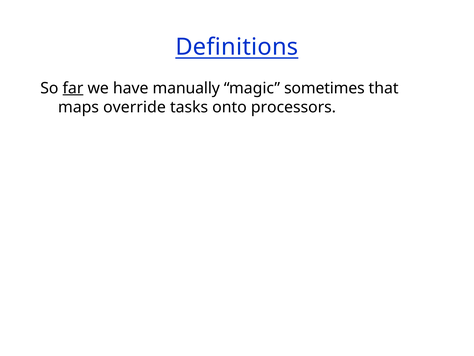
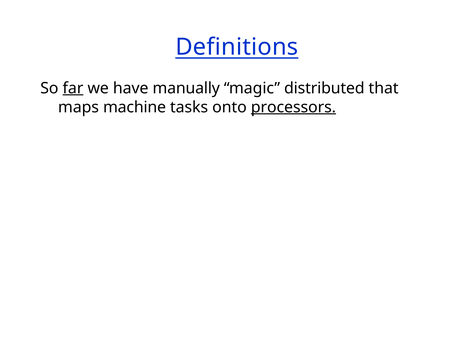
sometimes: sometimes -> distributed
override: override -> machine
processors underline: none -> present
